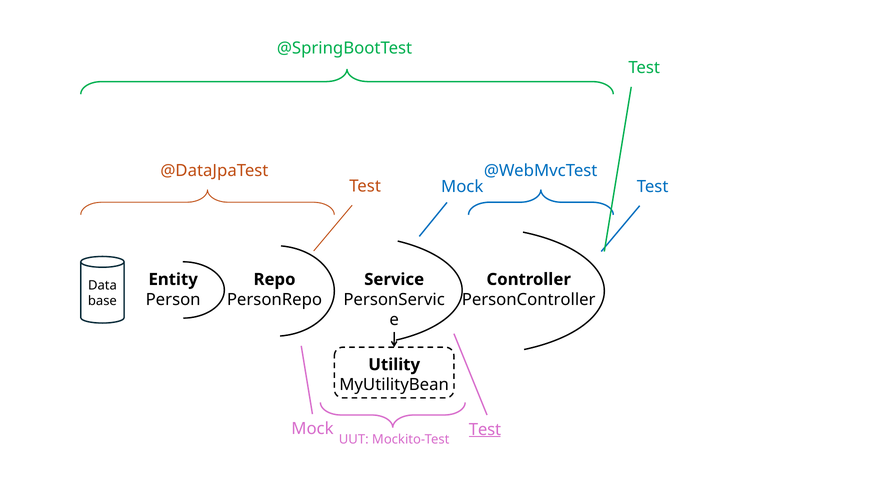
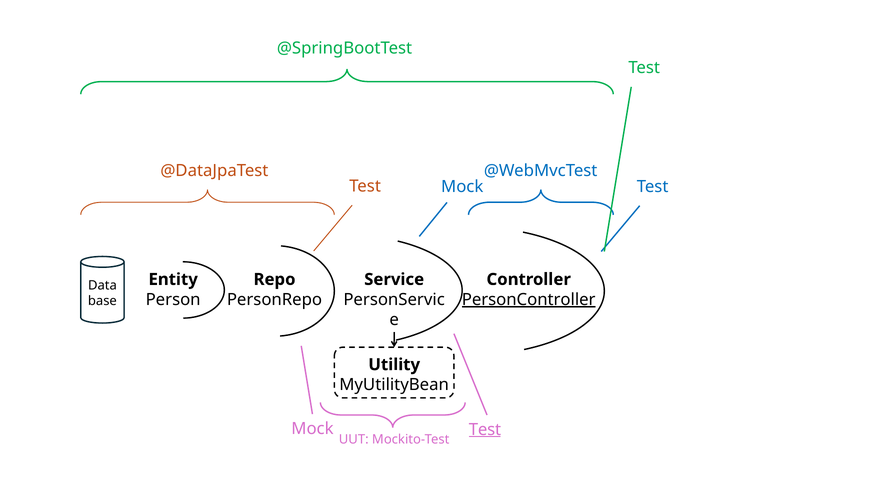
PersonController underline: none -> present
